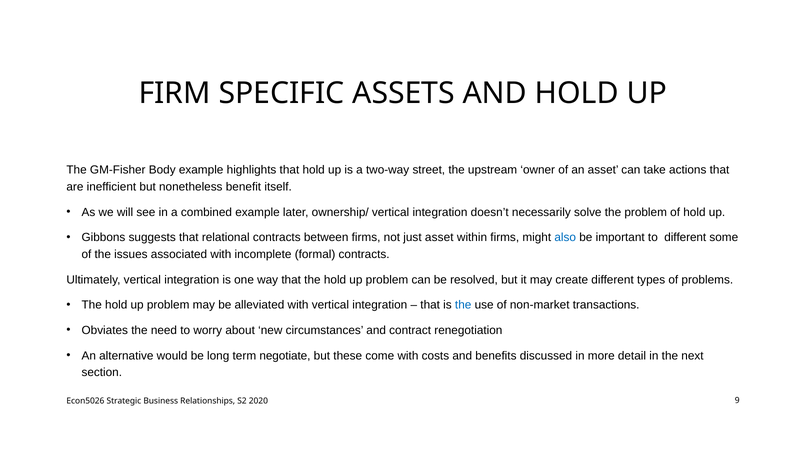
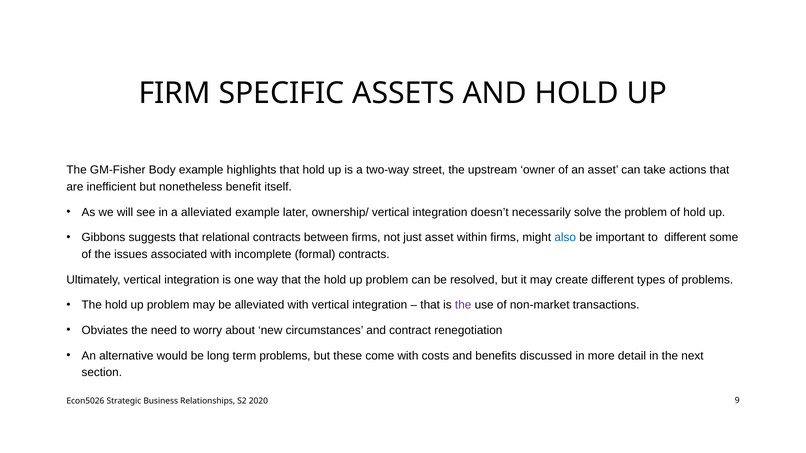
a combined: combined -> alleviated
the at (463, 305) colour: blue -> purple
term negotiate: negotiate -> problems
